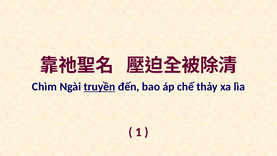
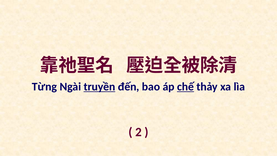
Chìm: Chìm -> Từng
chế underline: none -> present
1: 1 -> 2
